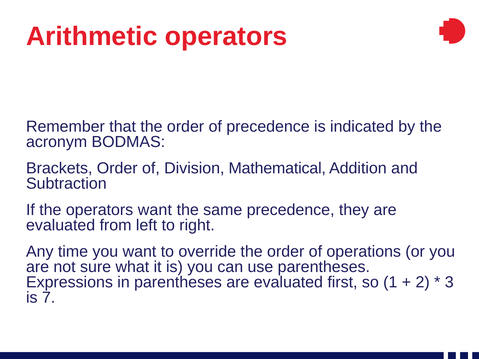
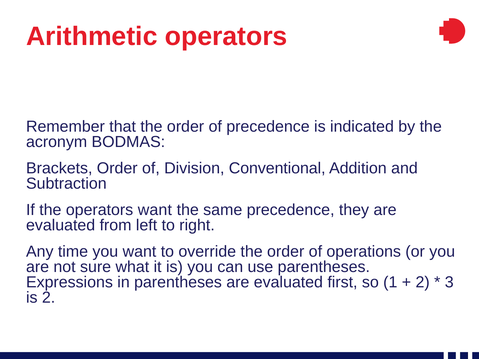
Mathematical: Mathematical -> Conventional
is 7: 7 -> 2
